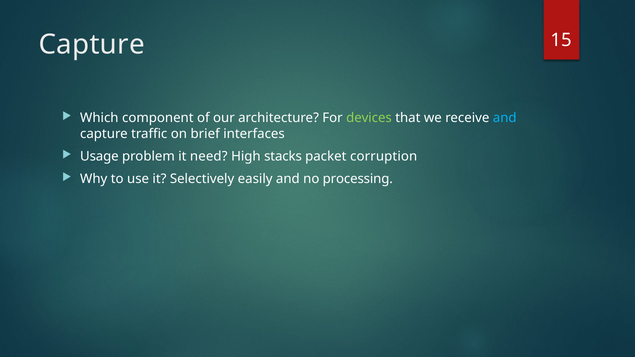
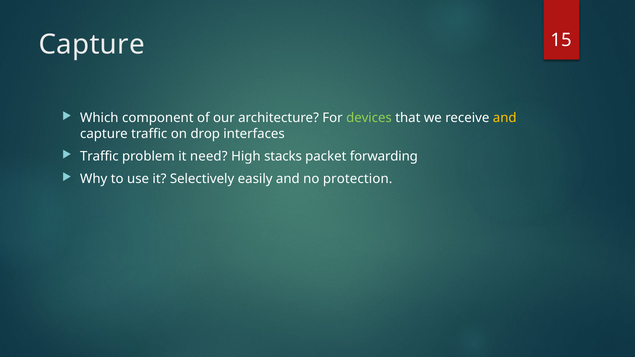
and at (505, 118) colour: light blue -> yellow
brief: brief -> drop
Usage at (99, 157): Usage -> Traffic
corruption: corruption -> forwarding
processing: processing -> protection
